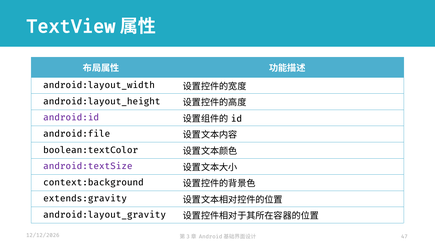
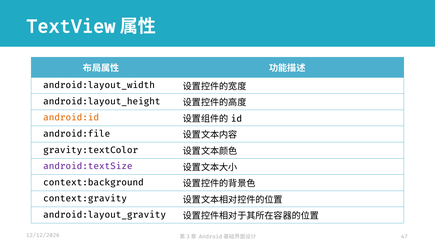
android:id colour: purple -> orange
boolean:textColor: boolean:textColor -> gravity:textColor
extends:gravity: extends:gravity -> context:gravity
